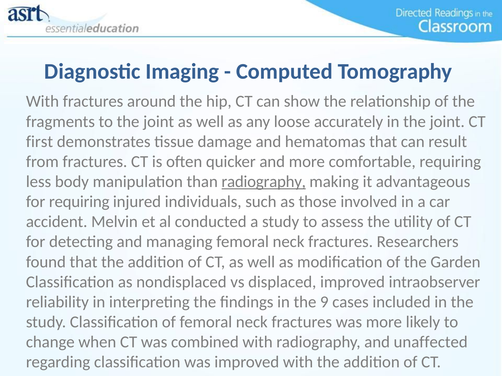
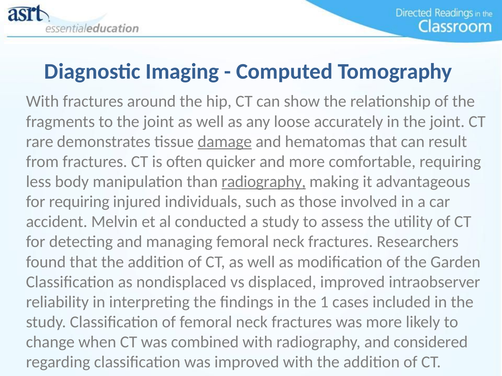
first: first -> rare
damage underline: none -> present
9: 9 -> 1
unaffected: unaffected -> considered
